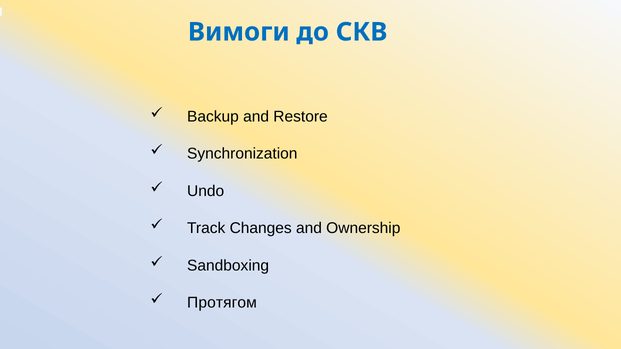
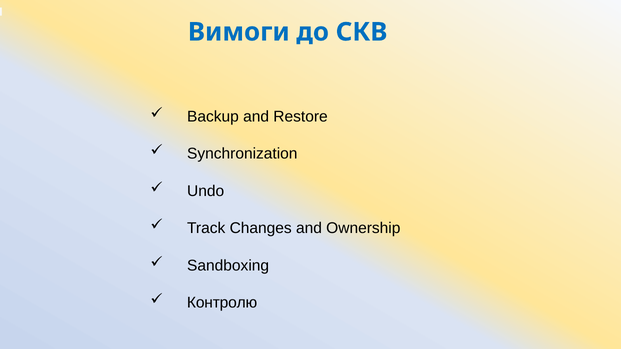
Протягом: Протягом -> Контролю
